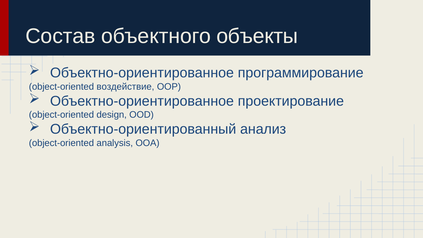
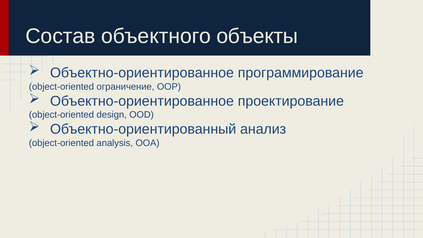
воздействие: воздействие -> ограничение
